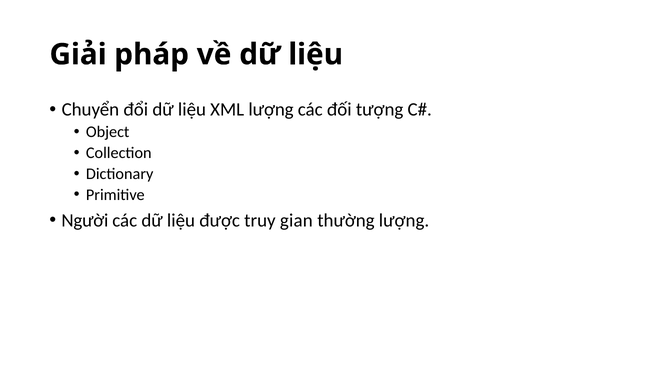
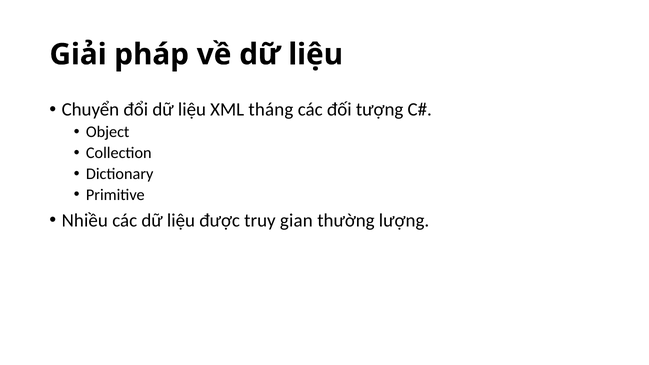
XML lượng: lượng -> tháng
Người: Người -> Nhiều
